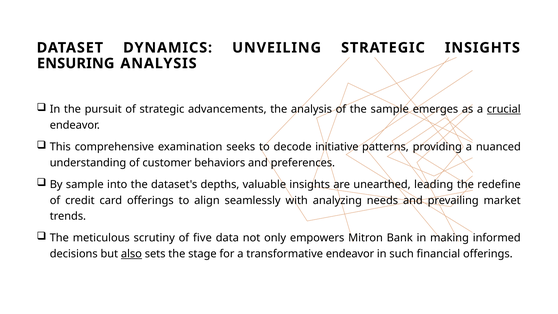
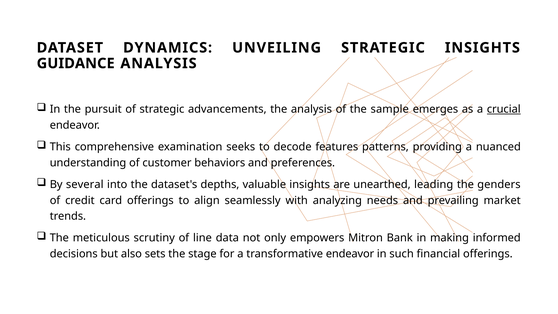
ENSURING: ENSURING -> GUIDANCE
initiative: initiative -> features
By sample: sample -> several
redefine: redefine -> genders
five: five -> line
also underline: present -> none
